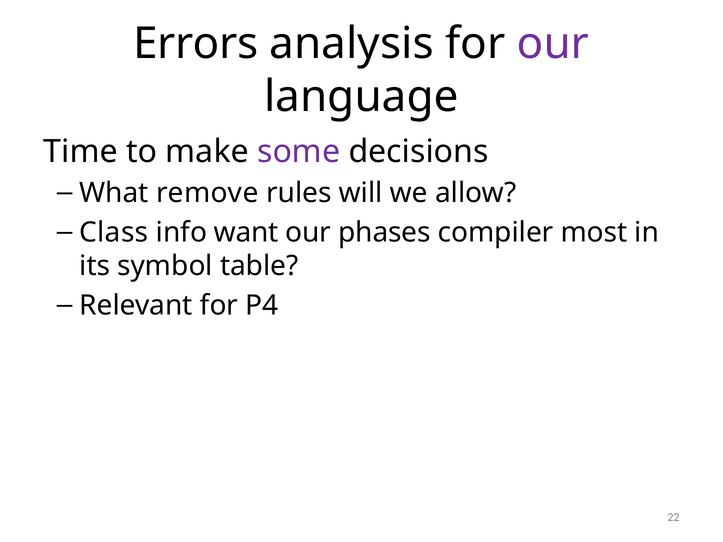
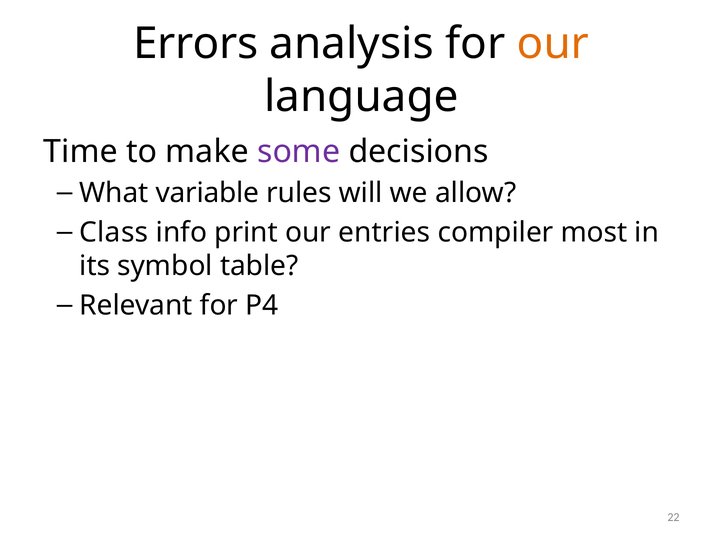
our at (553, 43) colour: purple -> orange
remove: remove -> variable
want: want -> print
phases: phases -> entries
